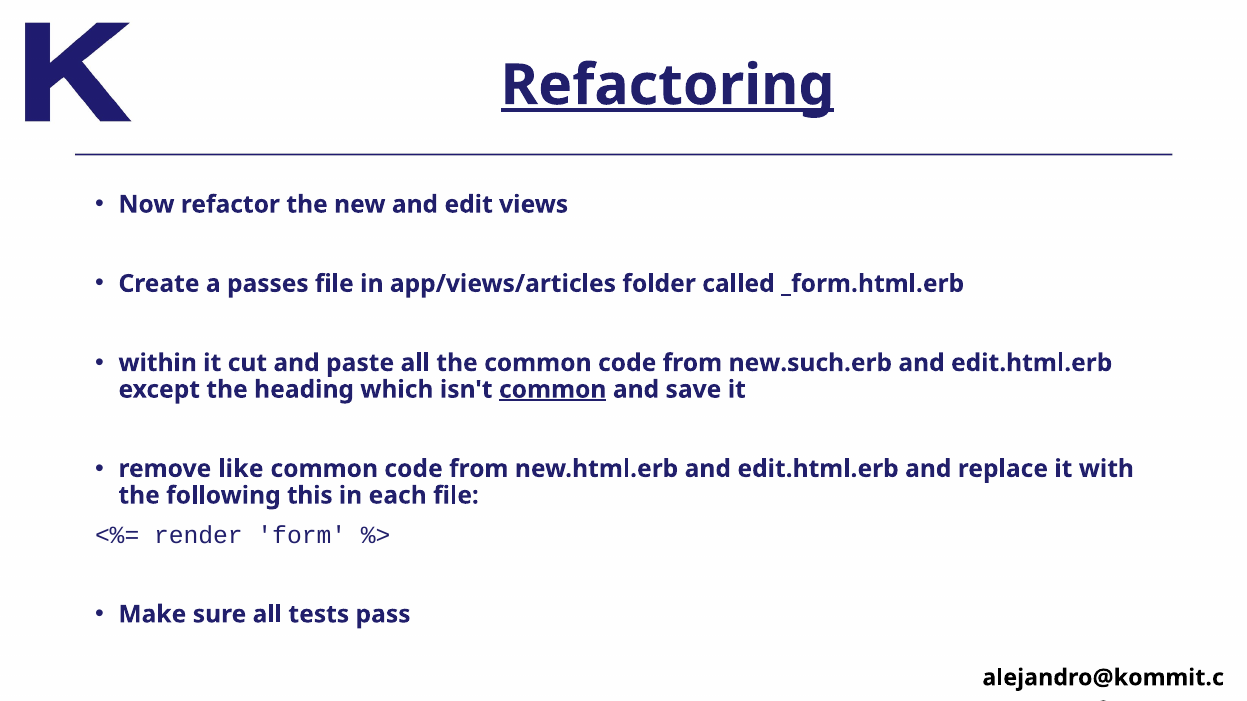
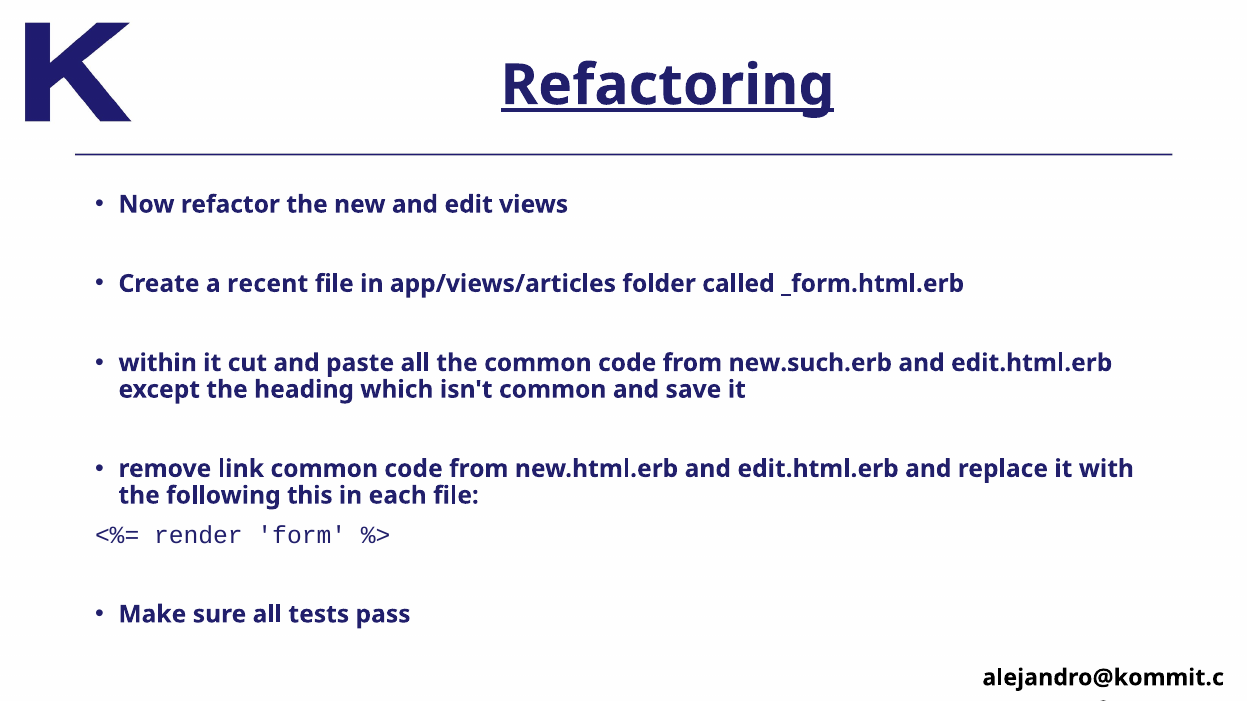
passes: passes -> recent
common at (553, 390) underline: present -> none
like: like -> link
